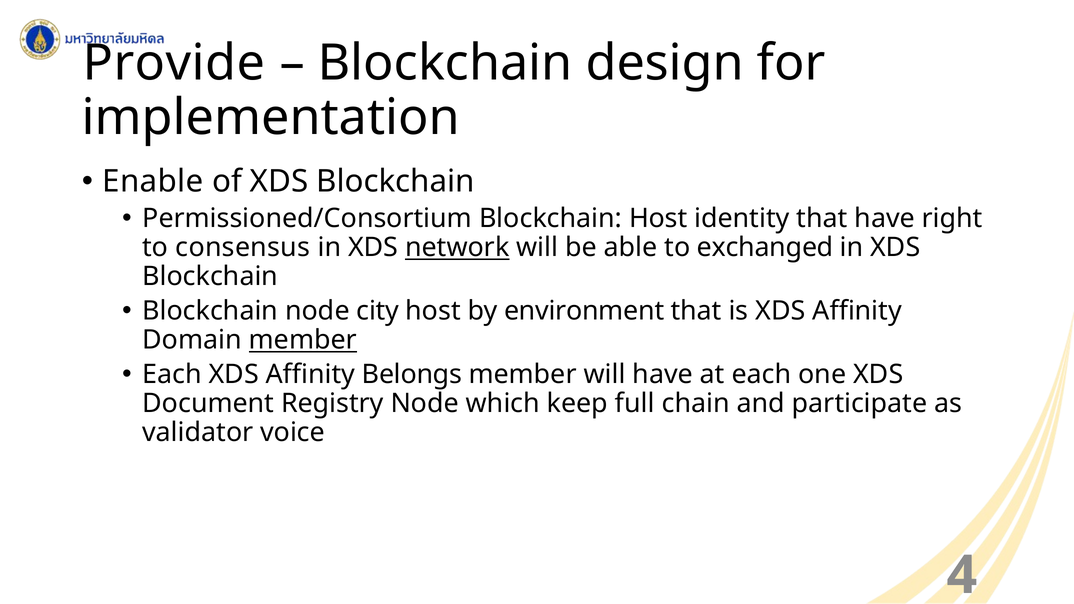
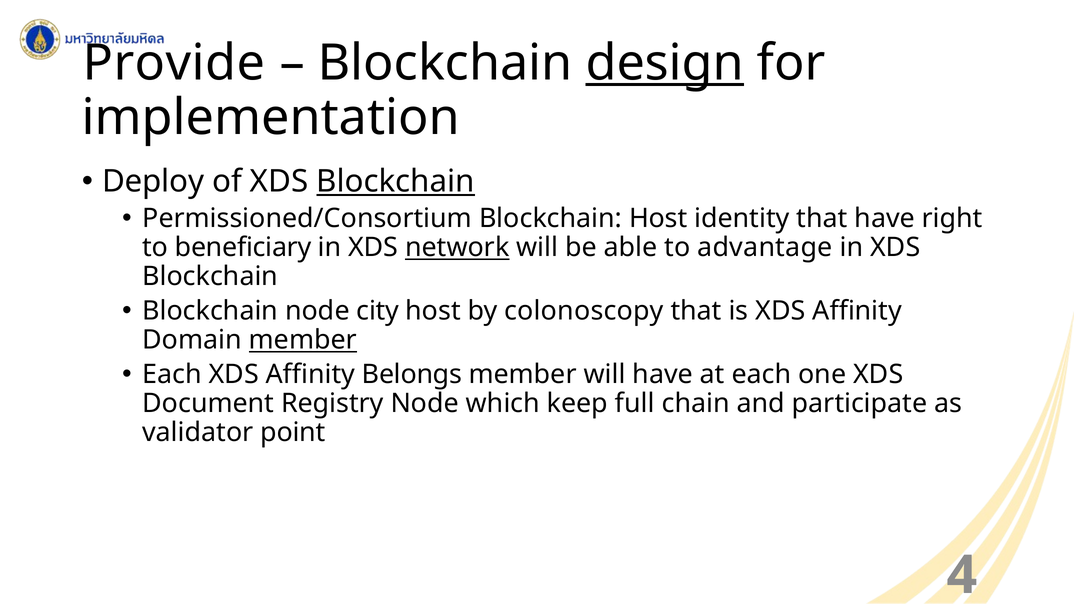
design underline: none -> present
Enable: Enable -> Deploy
Blockchain at (396, 182) underline: none -> present
consensus: consensus -> beneficiary
exchanged: exchanged -> advantage
environment: environment -> colonoscopy
voice: voice -> point
